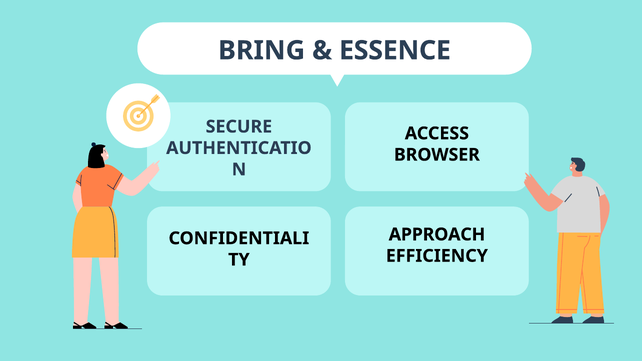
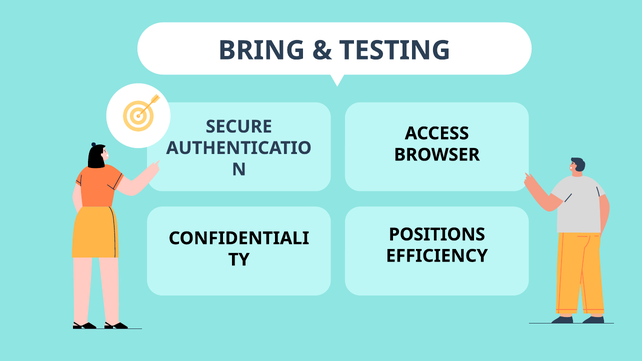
ESSENCE: ESSENCE -> TESTING
APPROACH: APPROACH -> POSITIONS
